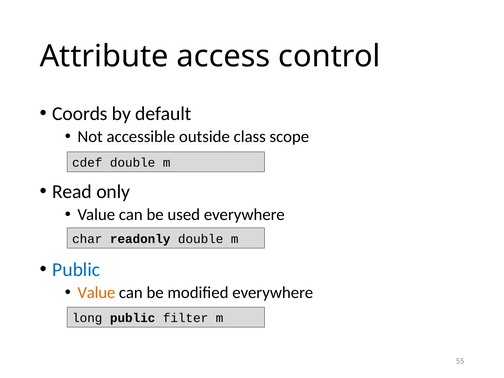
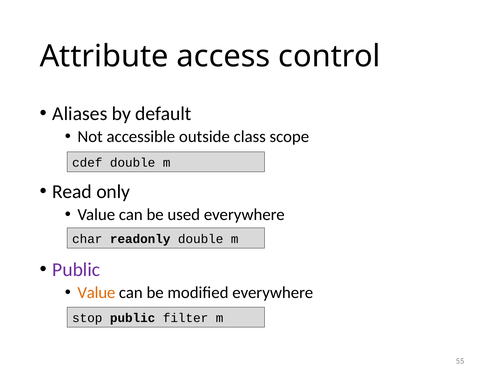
Coords: Coords -> Aliases
Public at (76, 270) colour: blue -> purple
long: long -> stop
